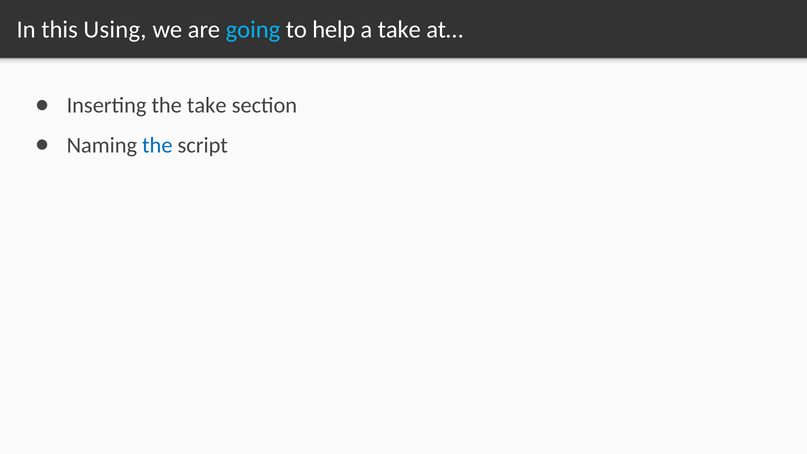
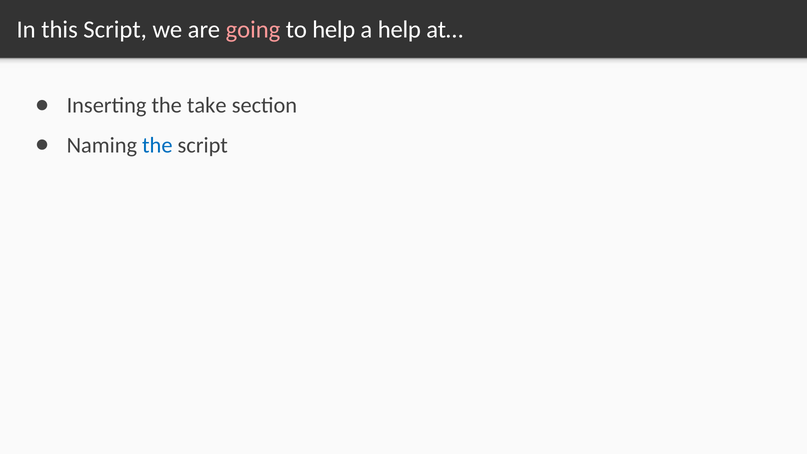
this Using: Using -> Script
going colour: light blue -> pink
a take: take -> help
